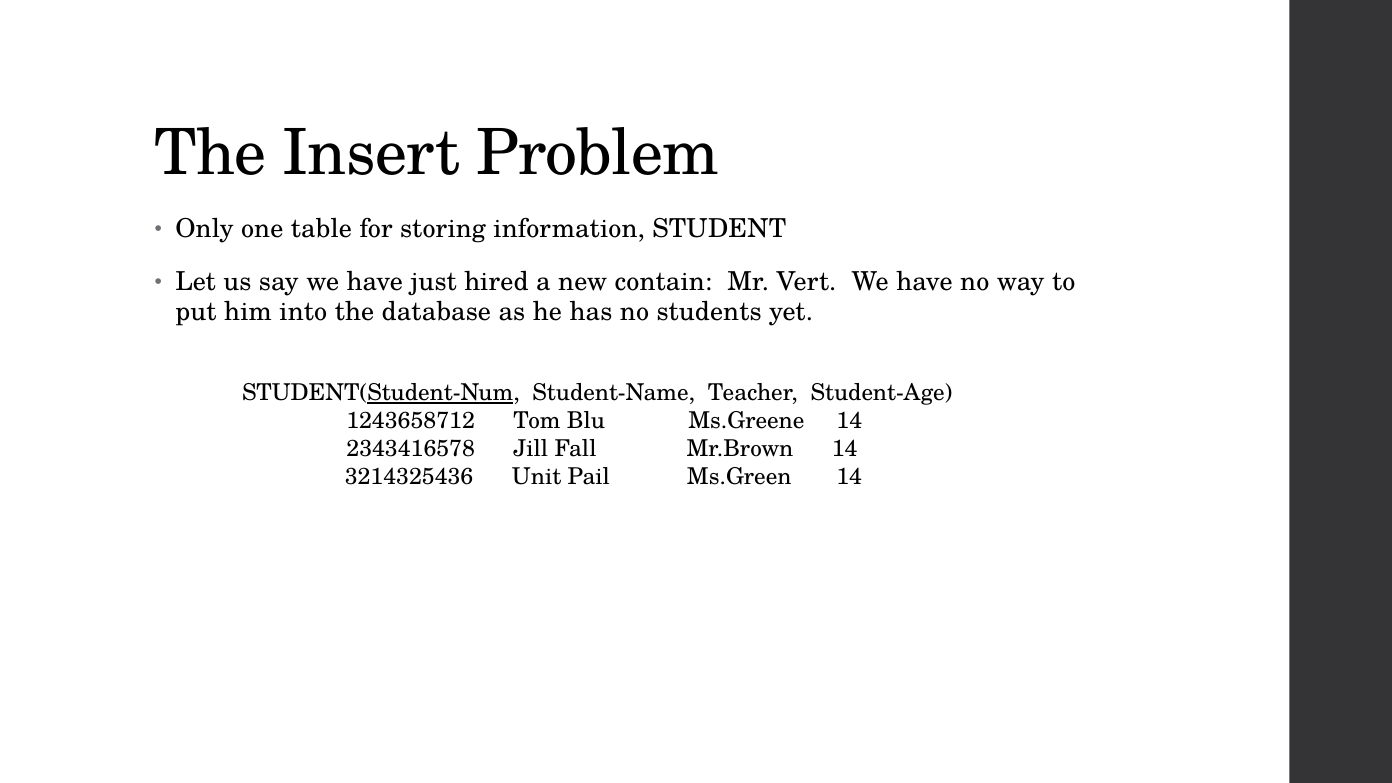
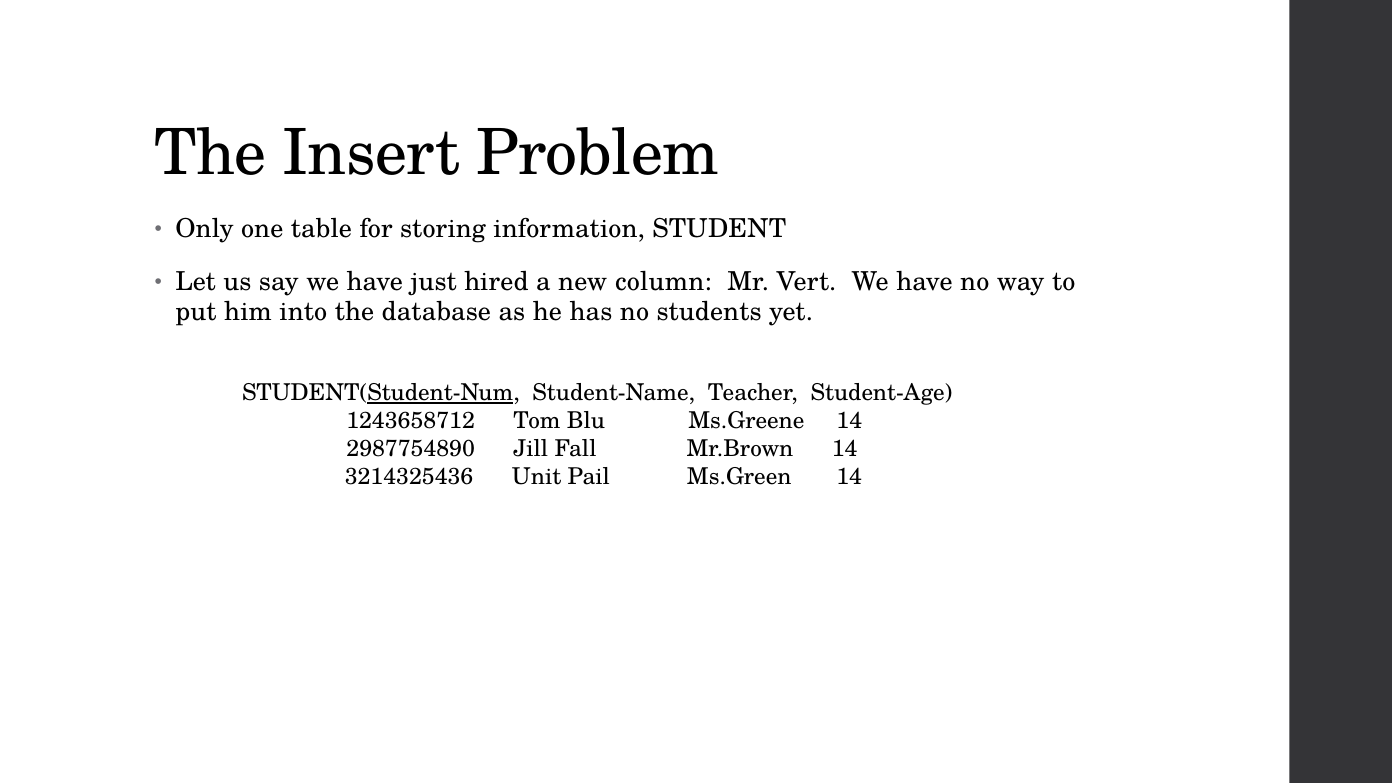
contain: contain -> column
2343416578: 2343416578 -> 2987754890
